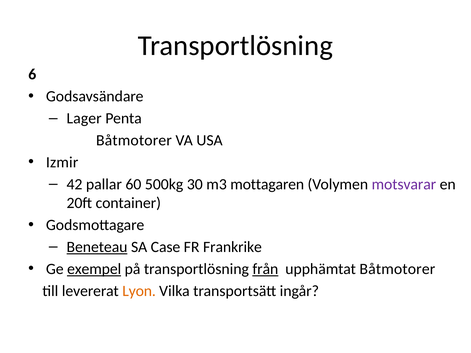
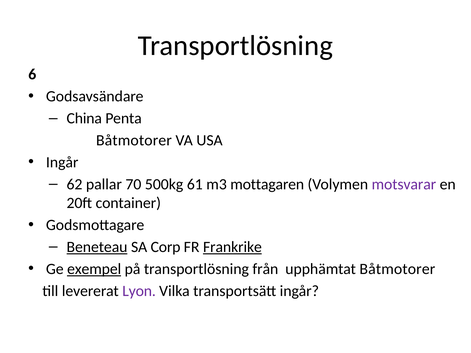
Lager: Lager -> China
Izmir at (62, 162): Izmir -> Ingår
42: 42 -> 62
60: 60 -> 70
30: 30 -> 61
Case: Case -> Corp
Frankrike underline: none -> present
från underline: present -> none
Lyon colour: orange -> purple
